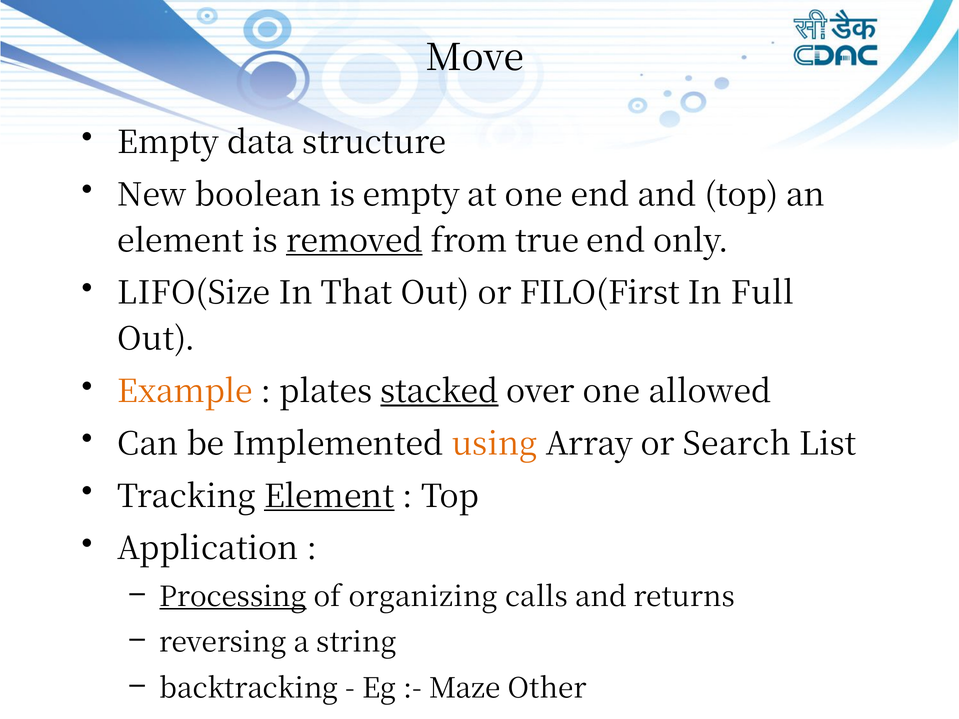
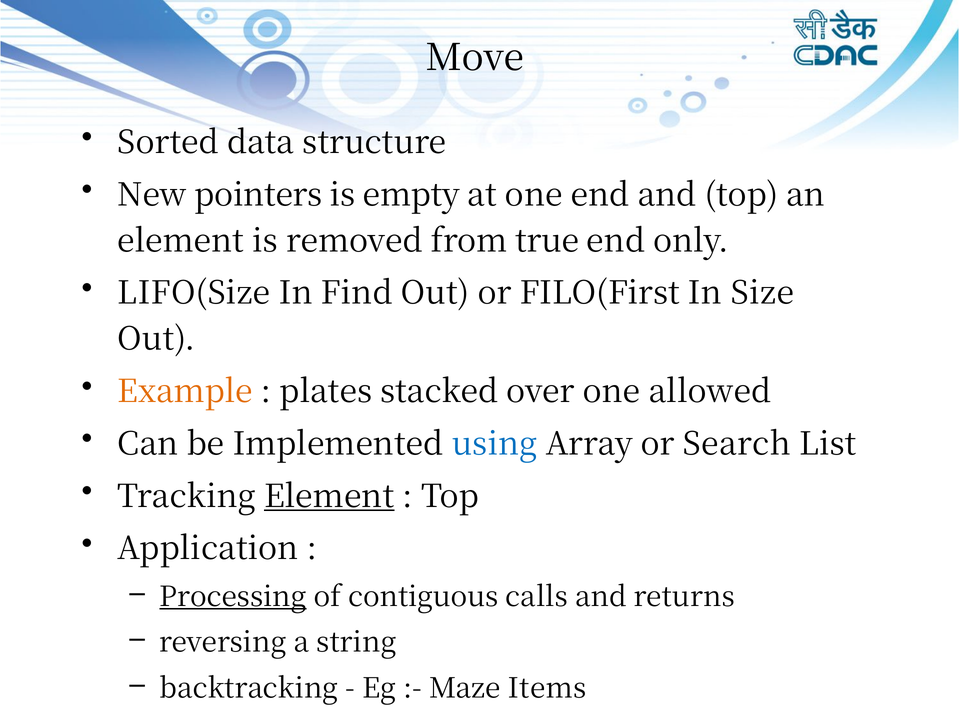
Empty at (168, 143): Empty -> Sorted
boolean: boolean -> pointers
removed underline: present -> none
That: That -> Find
Full: Full -> Size
stacked underline: present -> none
using colour: orange -> blue
organizing: organizing -> contiguous
Other: Other -> Items
